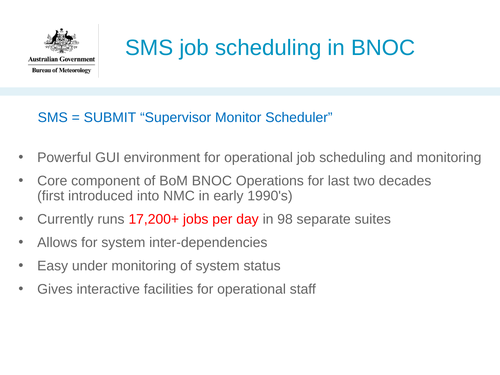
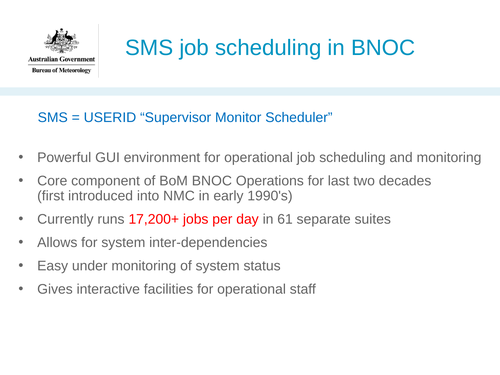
SUBMIT: SUBMIT -> USERID
98: 98 -> 61
